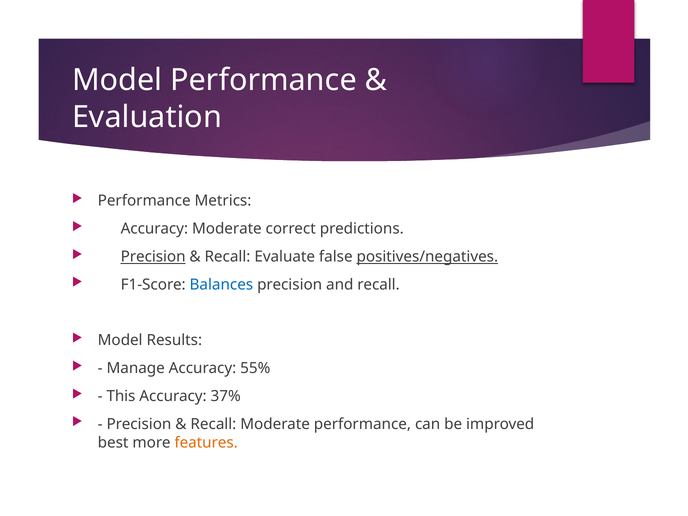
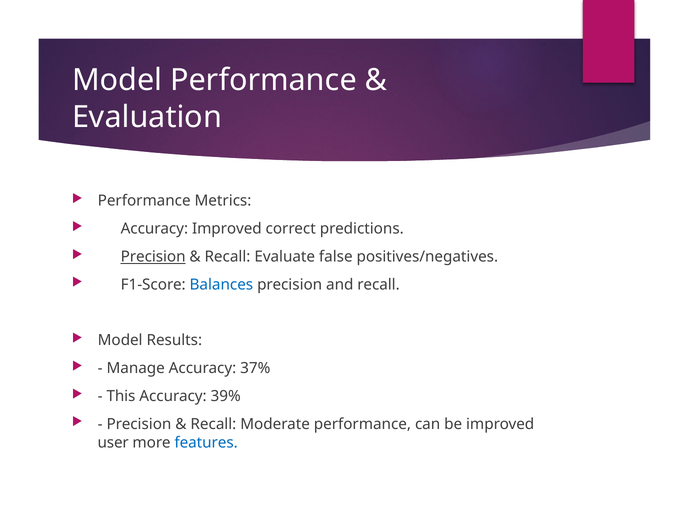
Accuracy Moderate: Moderate -> Improved
positives/negatives underline: present -> none
55%: 55% -> 37%
37%: 37% -> 39%
best: best -> user
features colour: orange -> blue
